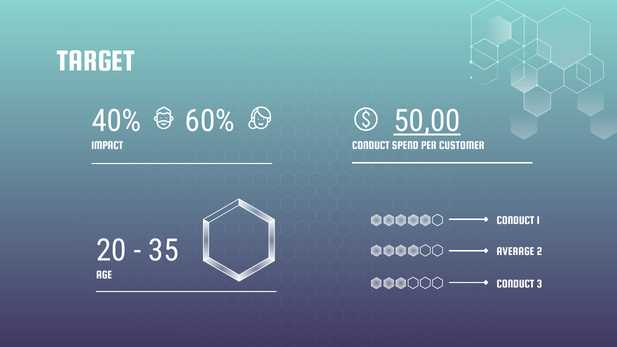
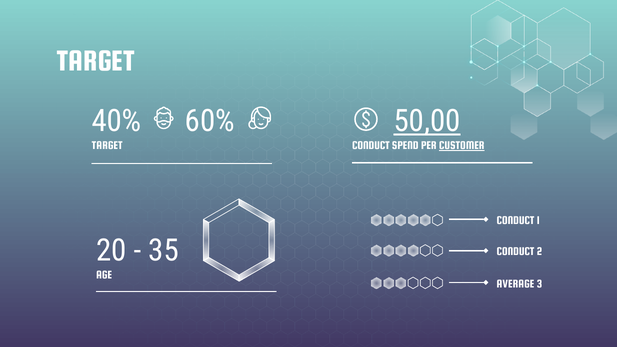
IMPACT at (107, 145): IMPACT -> TARGET
CUSTOMER underline: none -> present
AVERAGE at (515, 252): AVERAGE -> CONDUCT
CONDUCT at (515, 284): CONDUCT -> AVERAGE
